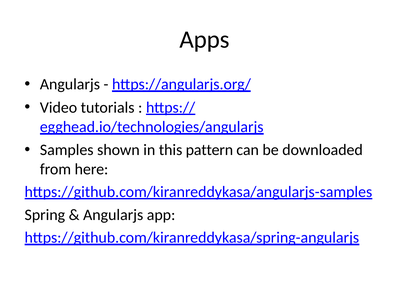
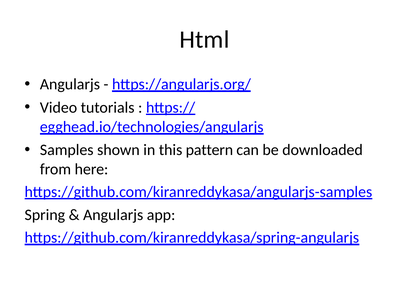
Apps: Apps -> Html
